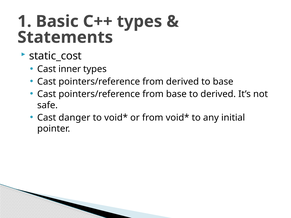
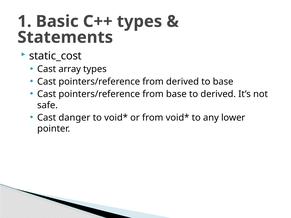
inner: inner -> array
initial: initial -> lower
